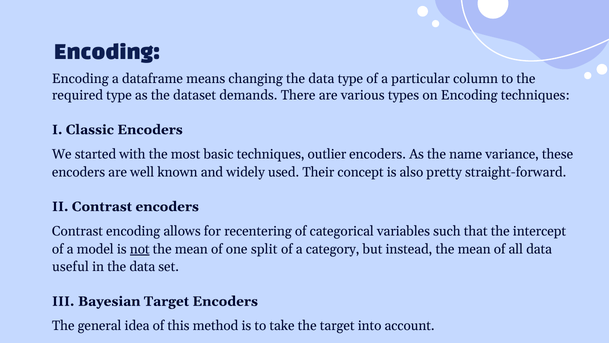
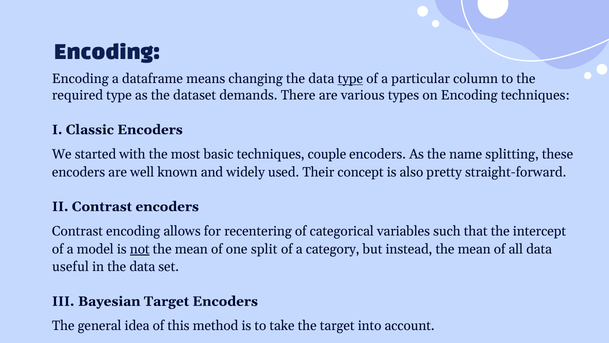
type at (350, 79) underline: none -> present
outlier: outlier -> couple
variance: variance -> splitting
